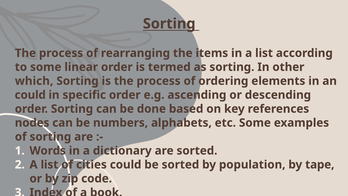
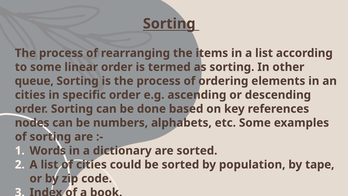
which: which -> queue
could at (30, 95): could -> cities
